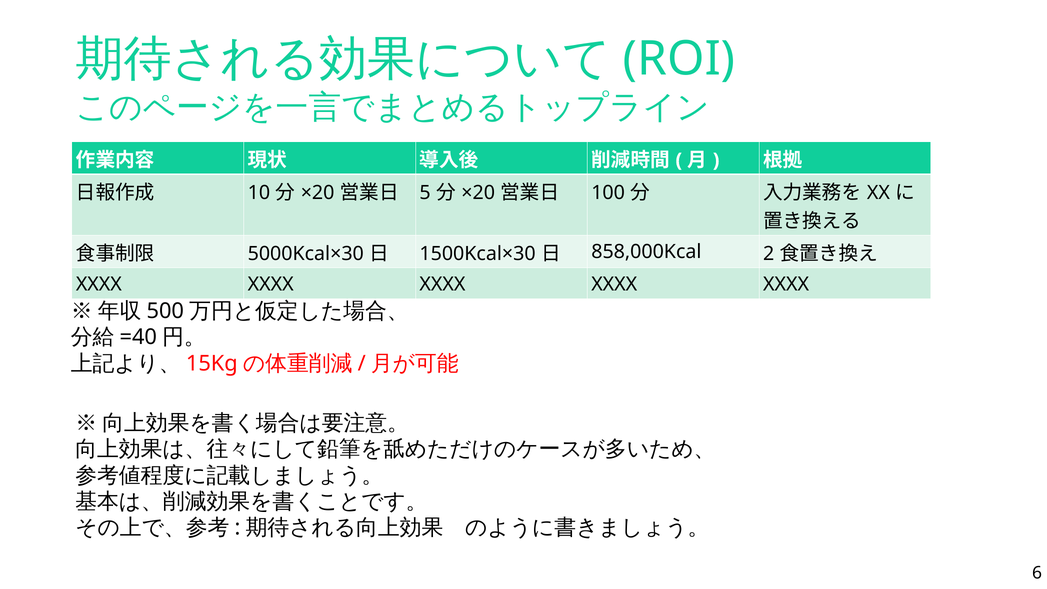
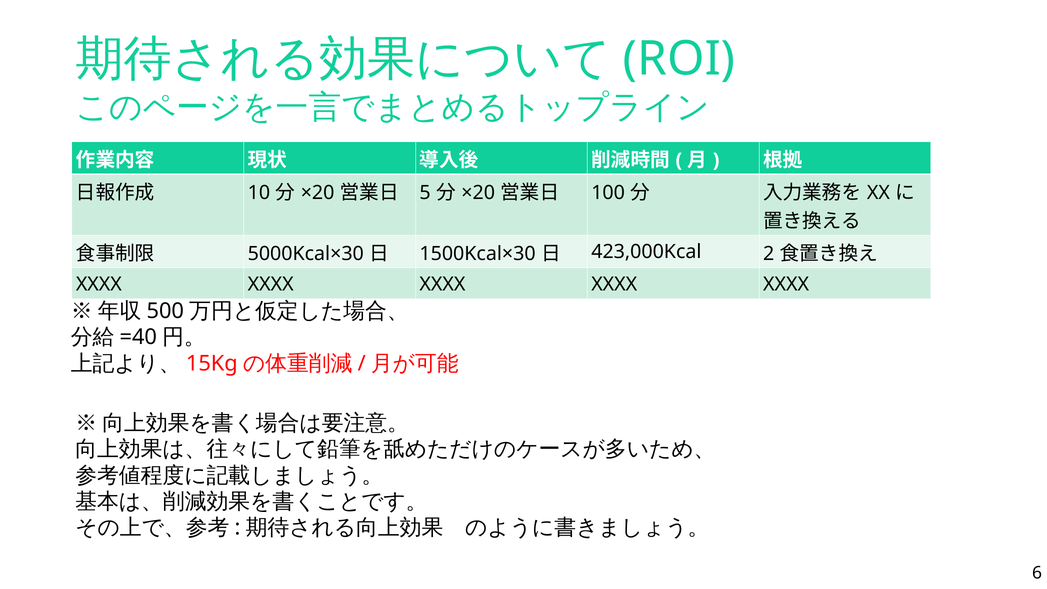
858,000Kcal: 858,000Kcal -> 423,000Kcal
